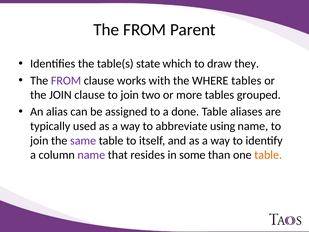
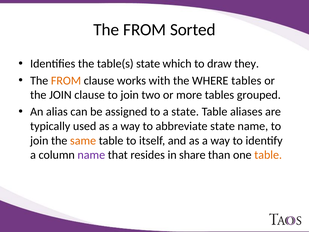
Parent: Parent -> Sorted
FROM at (66, 80) colour: purple -> orange
a done: done -> state
abbreviate using: using -> state
same colour: purple -> orange
some: some -> share
